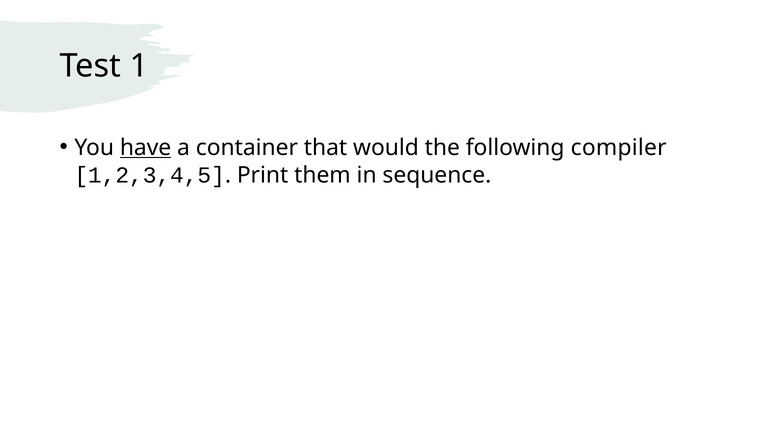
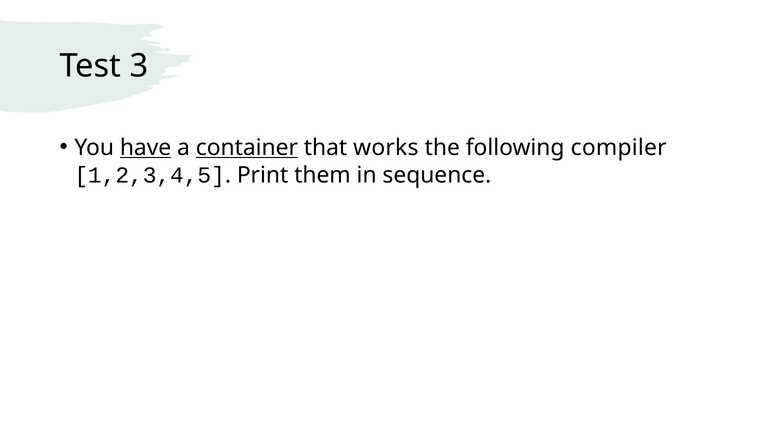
1: 1 -> 3
container underline: none -> present
would: would -> works
